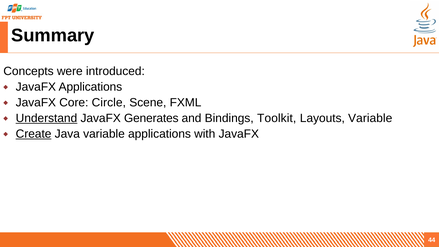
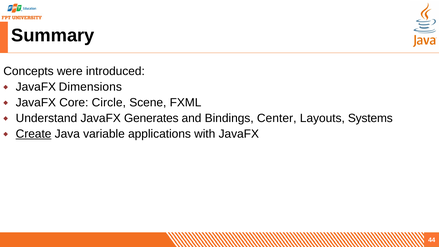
JavaFX Applications: Applications -> Dimensions
Understand underline: present -> none
Toolkit: Toolkit -> Center
Layouts Variable: Variable -> Systems
